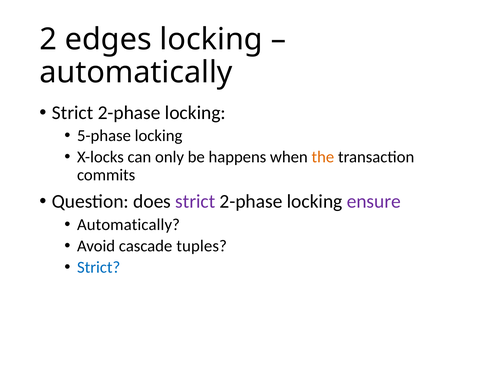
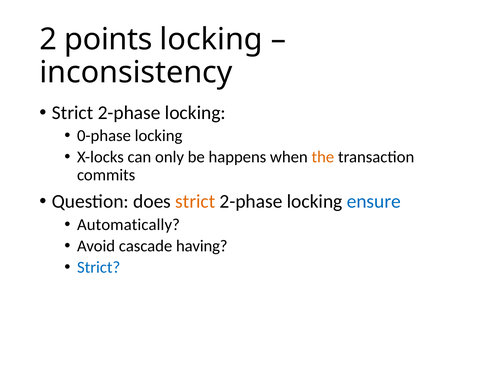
edges: edges -> points
automatically at (136, 73): automatically -> inconsistency
5-phase: 5-phase -> 0-phase
strict at (195, 202) colour: purple -> orange
ensure colour: purple -> blue
tuples: tuples -> having
